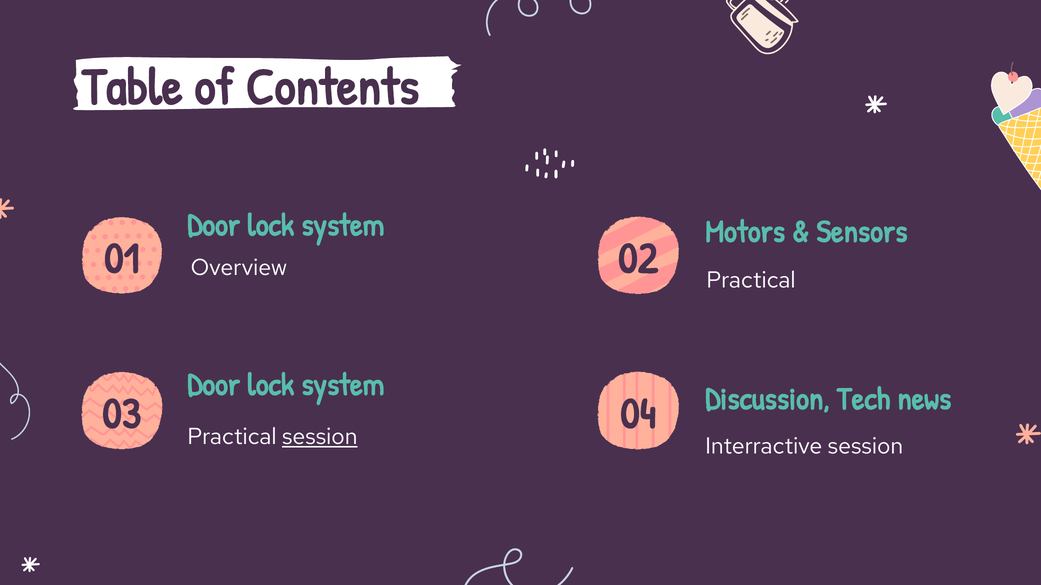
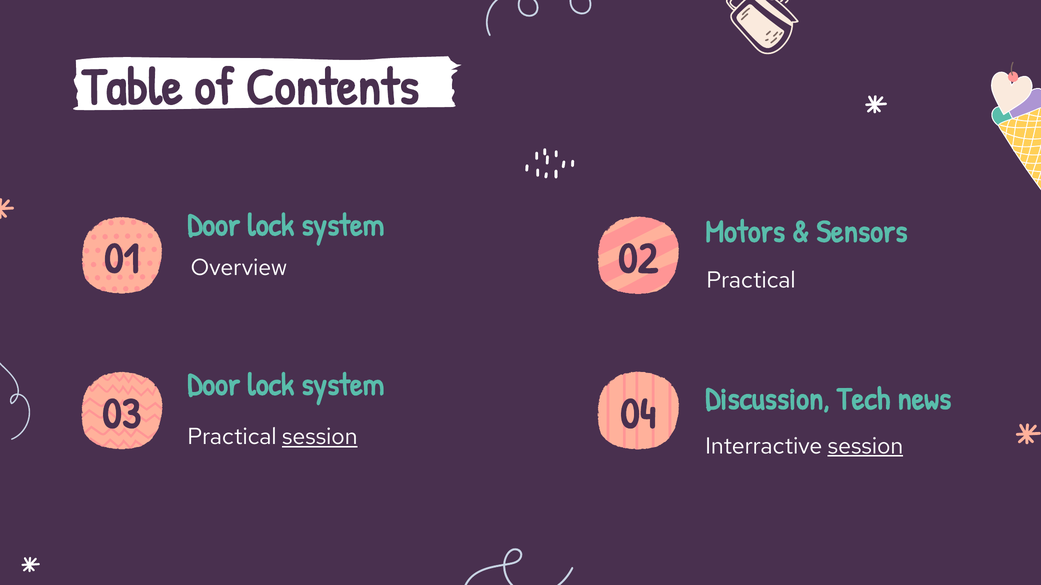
session at (865, 446) underline: none -> present
